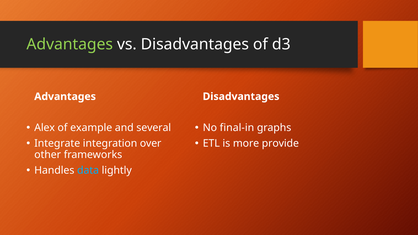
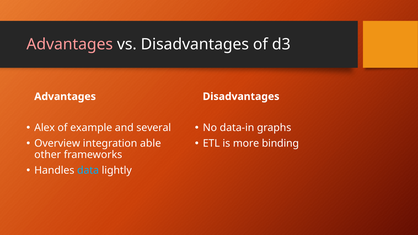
Advantages at (70, 44) colour: light green -> pink
final-in: final-in -> data-in
Integrate: Integrate -> Overview
over: over -> able
provide: provide -> binding
